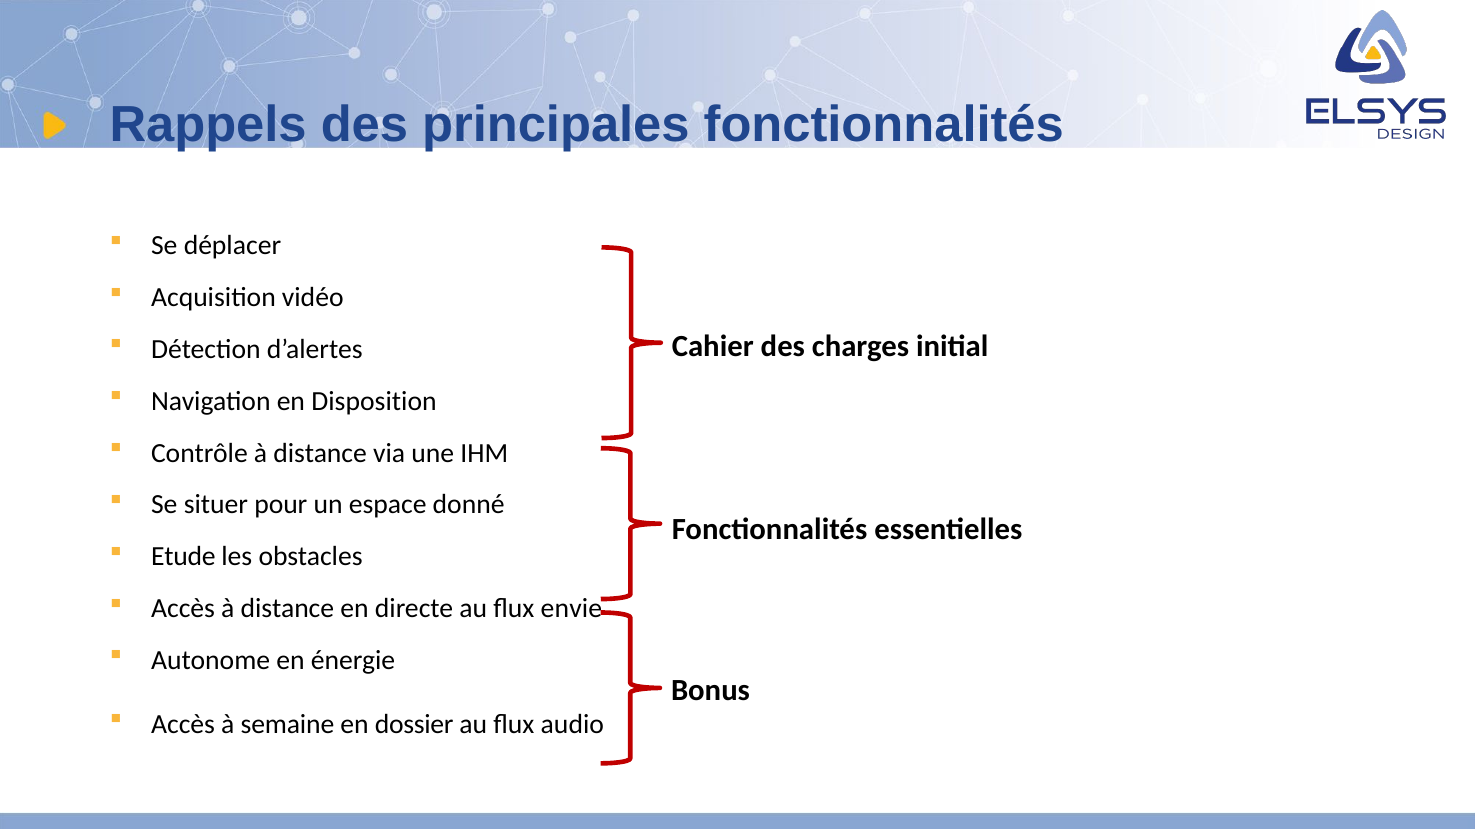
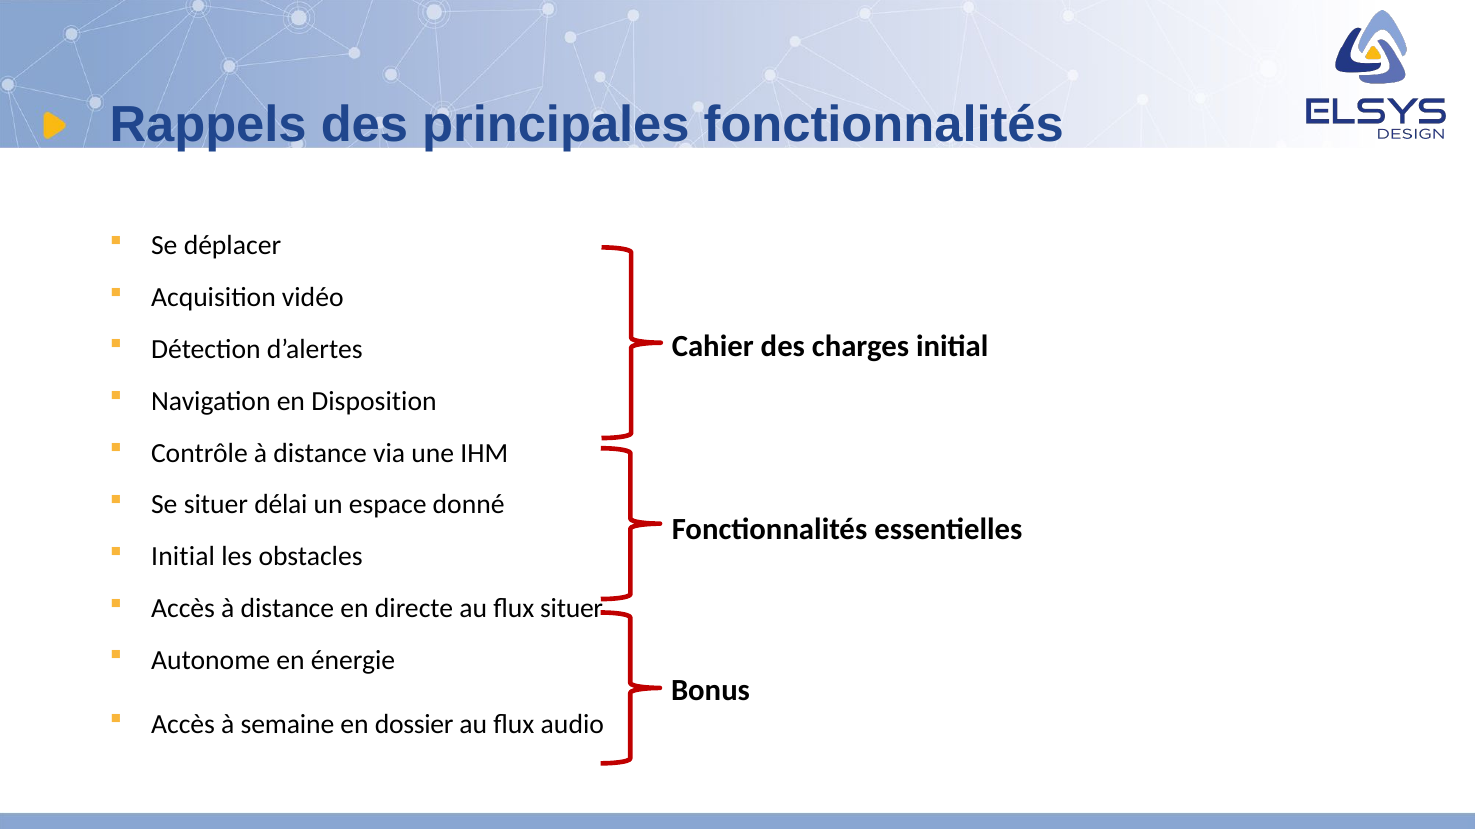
pour: pour -> délai
Etude at (183, 557): Etude -> Initial
flux envie: envie -> situer
